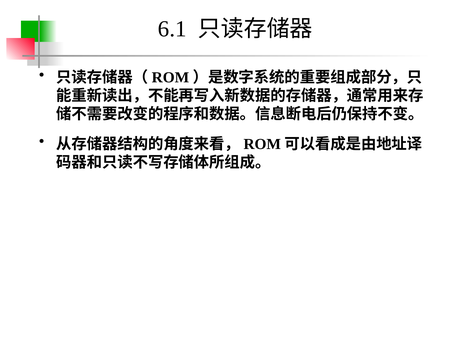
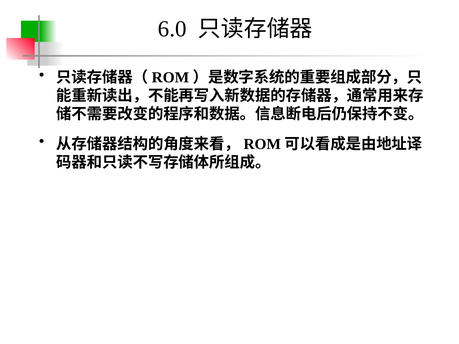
6.1: 6.1 -> 6.0
